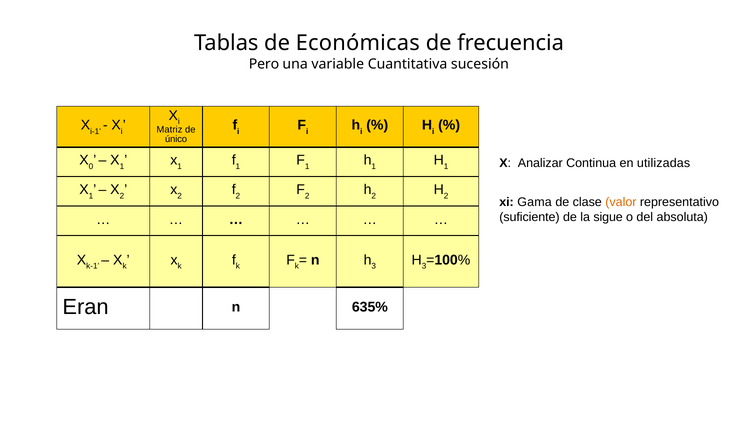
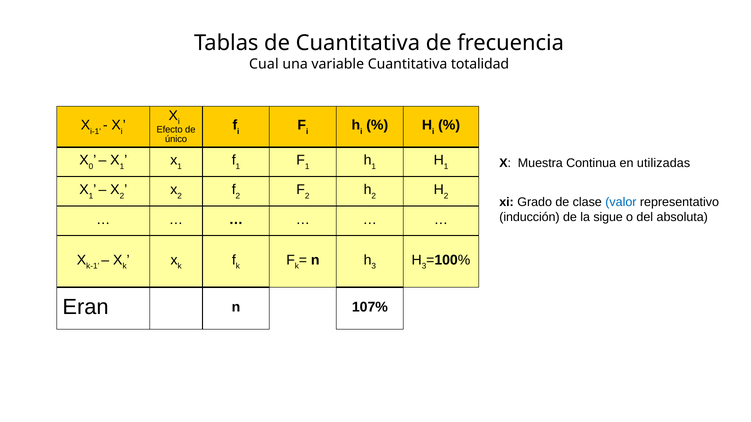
de Económicas: Económicas -> Cuantitativa
Pero: Pero -> Cual
sucesión: sucesión -> totalidad
Matriz: Matriz -> Efecto
Analizar: Analizar -> Muestra
Gama: Gama -> Grado
valor colour: orange -> blue
suficiente: suficiente -> inducción
635%: 635% -> 107%
